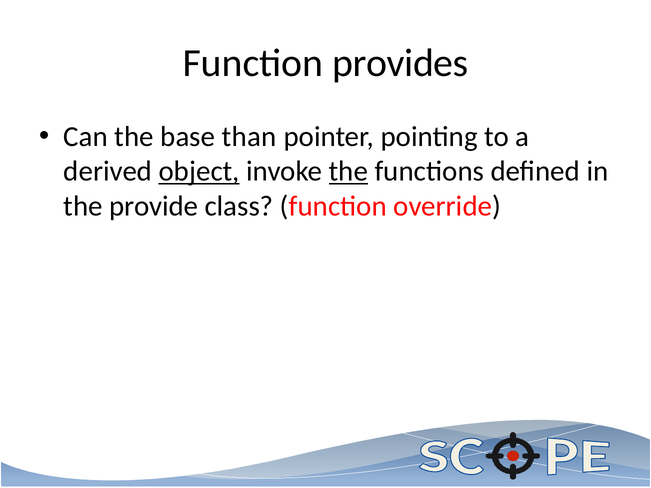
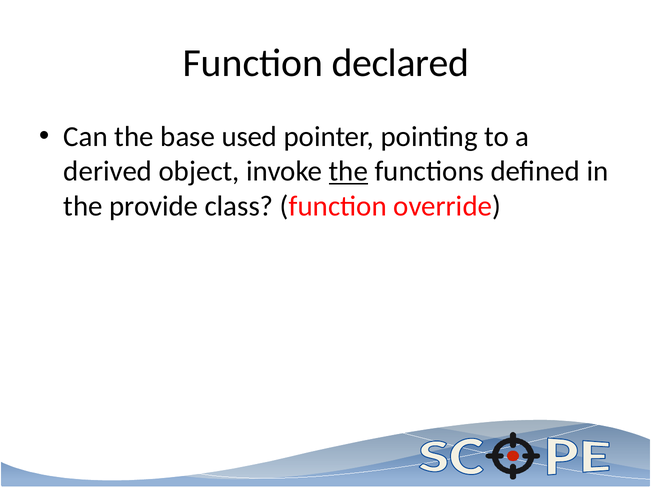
provides: provides -> declared
than: than -> used
object underline: present -> none
